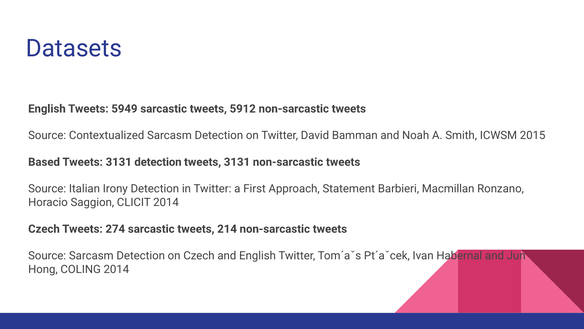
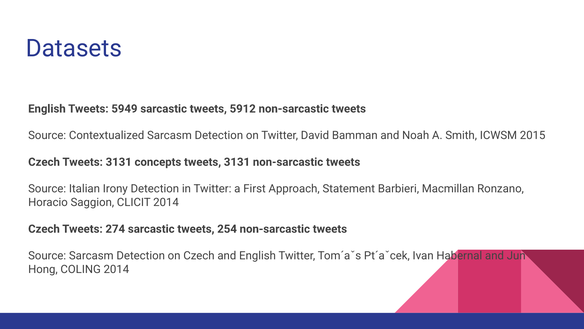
Based at (44, 162): Based -> Czech
3131 detection: detection -> concepts
214: 214 -> 254
